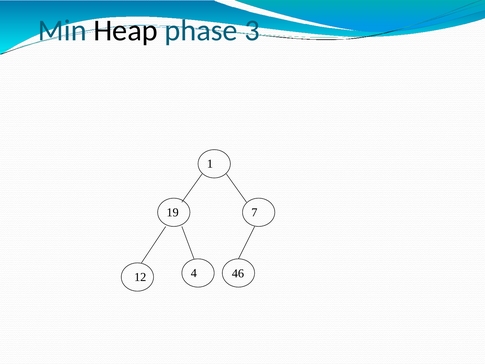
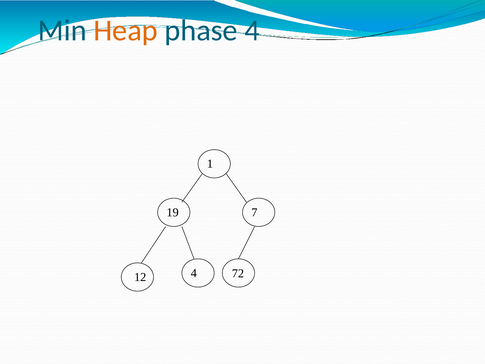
Heap colour: black -> orange
phase 3: 3 -> 4
46: 46 -> 72
